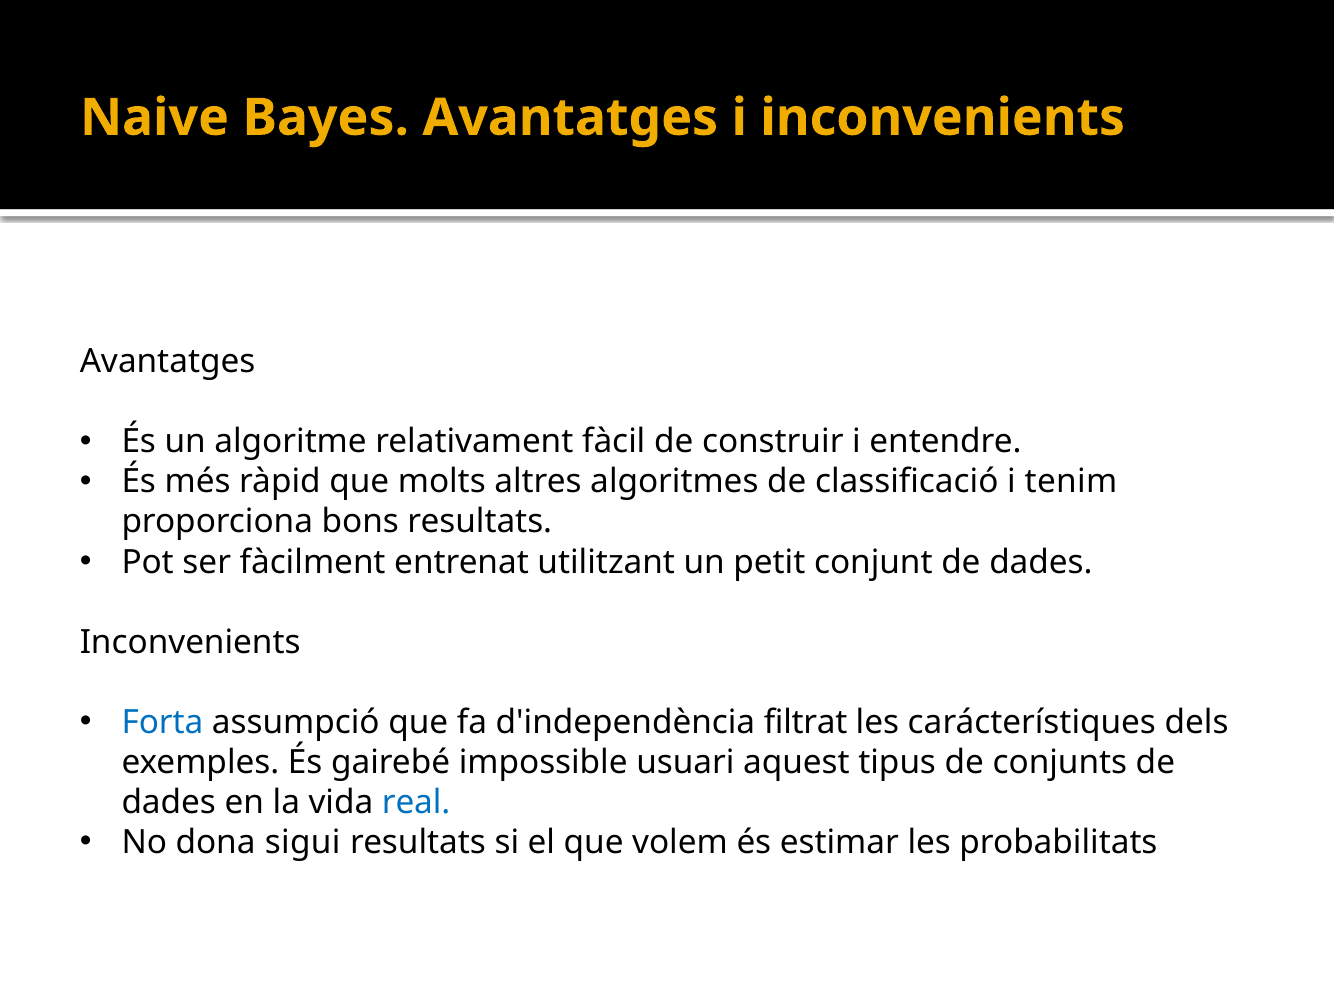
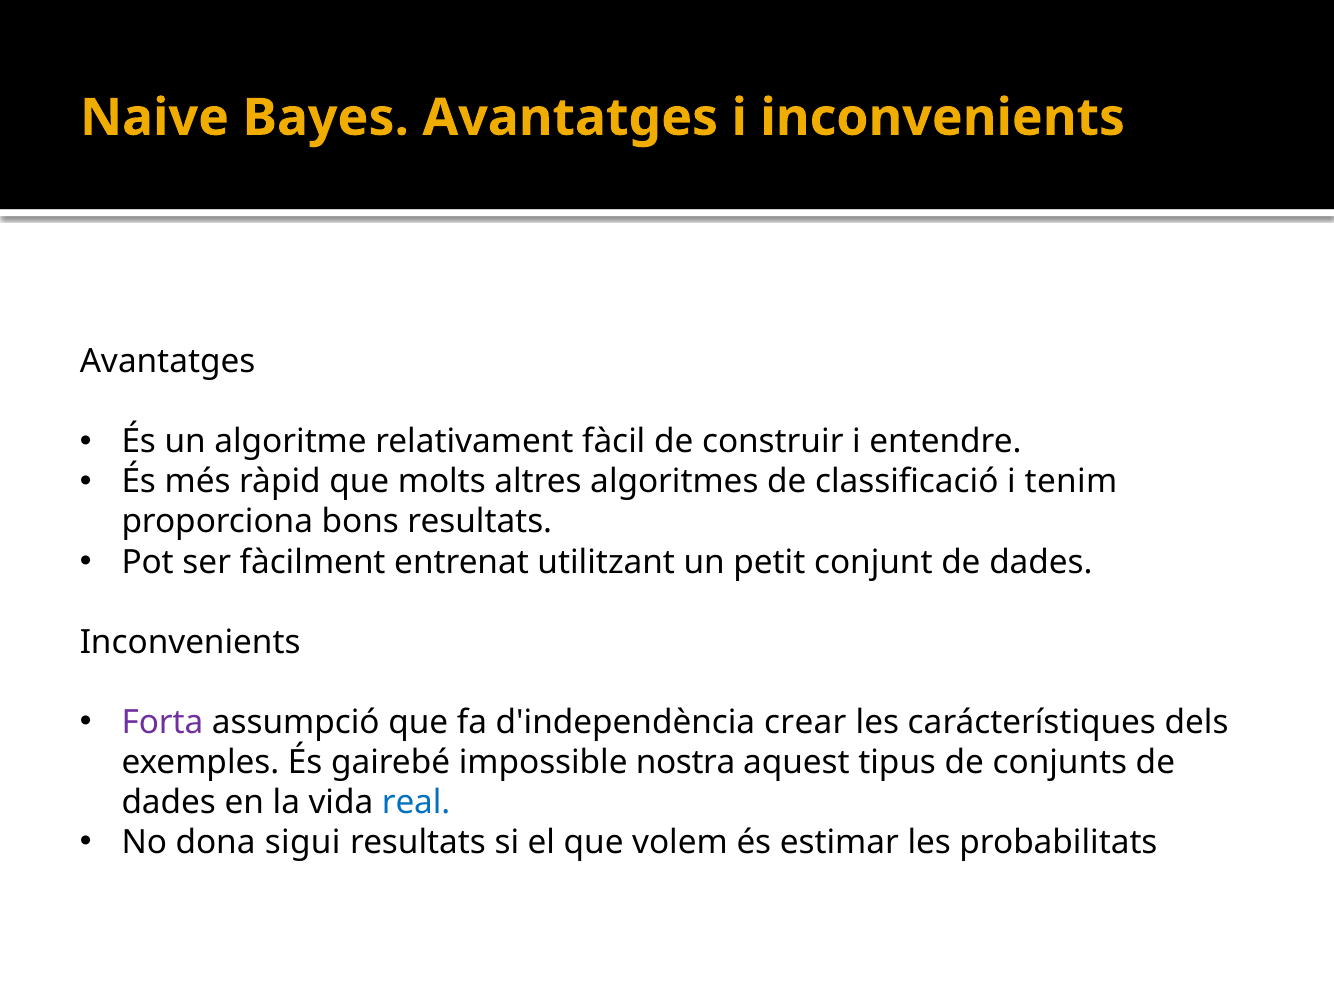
Forta colour: blue -> purple
filtrat: filtrat -> crear
usuari: usuari -> nostra
